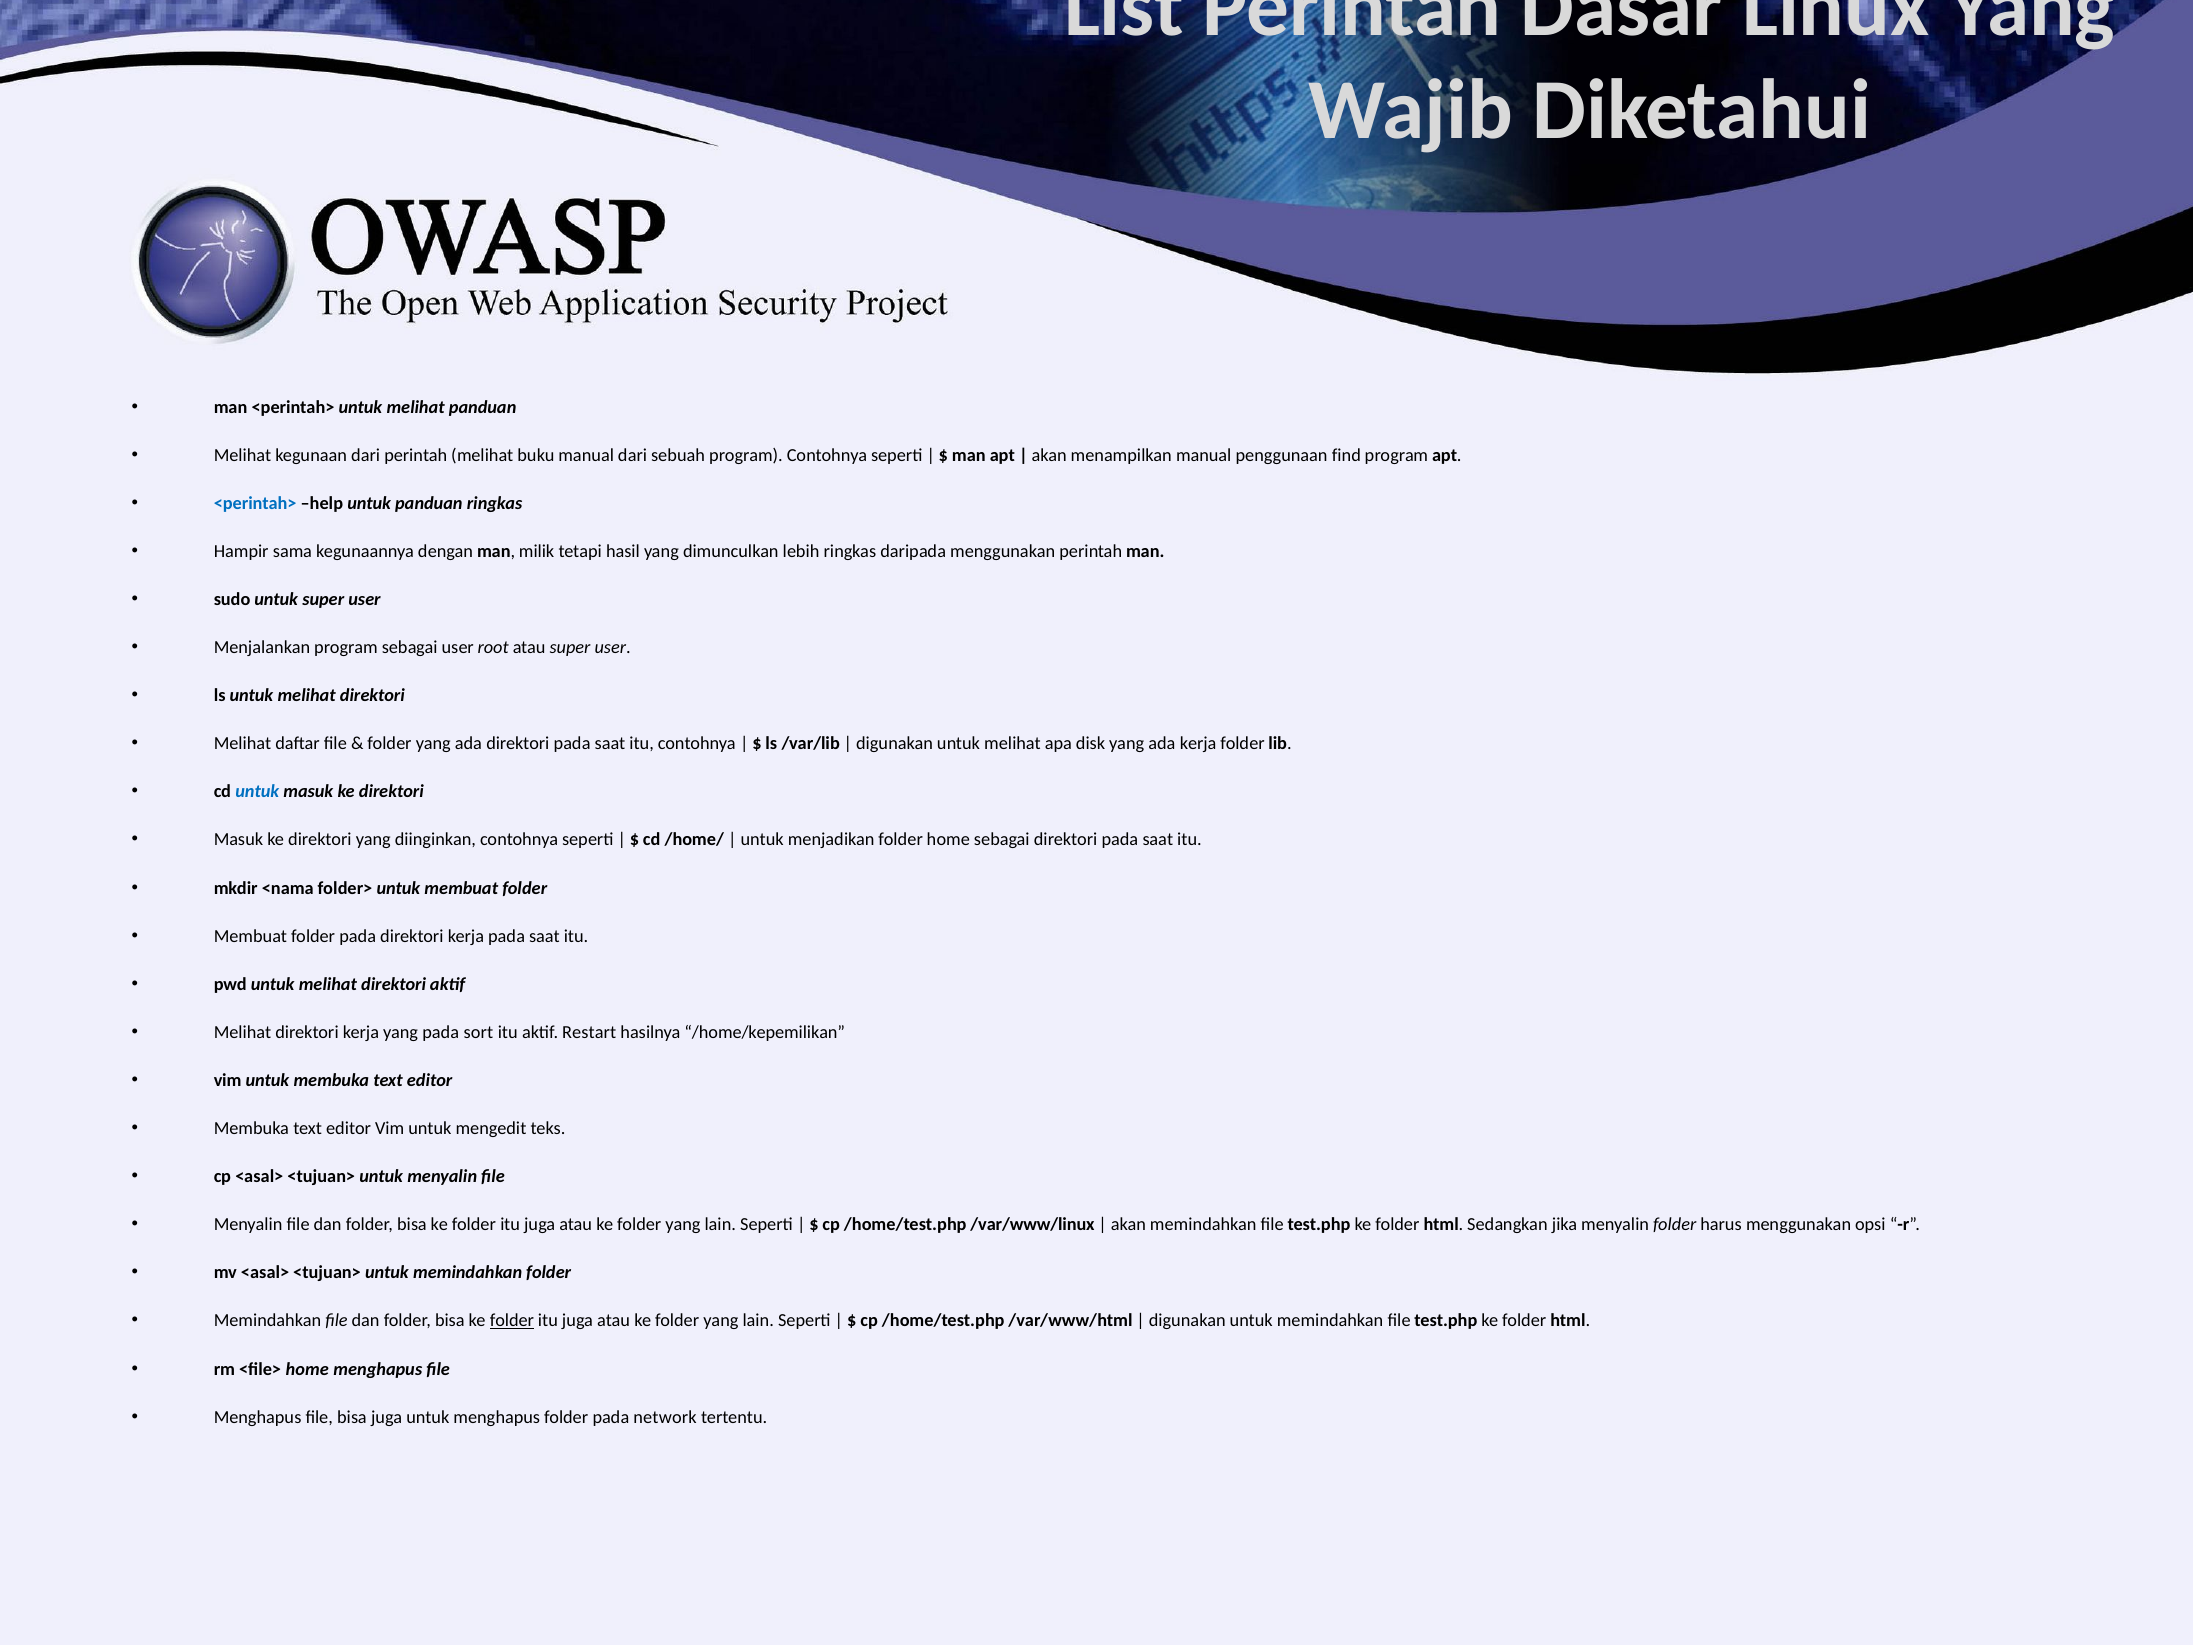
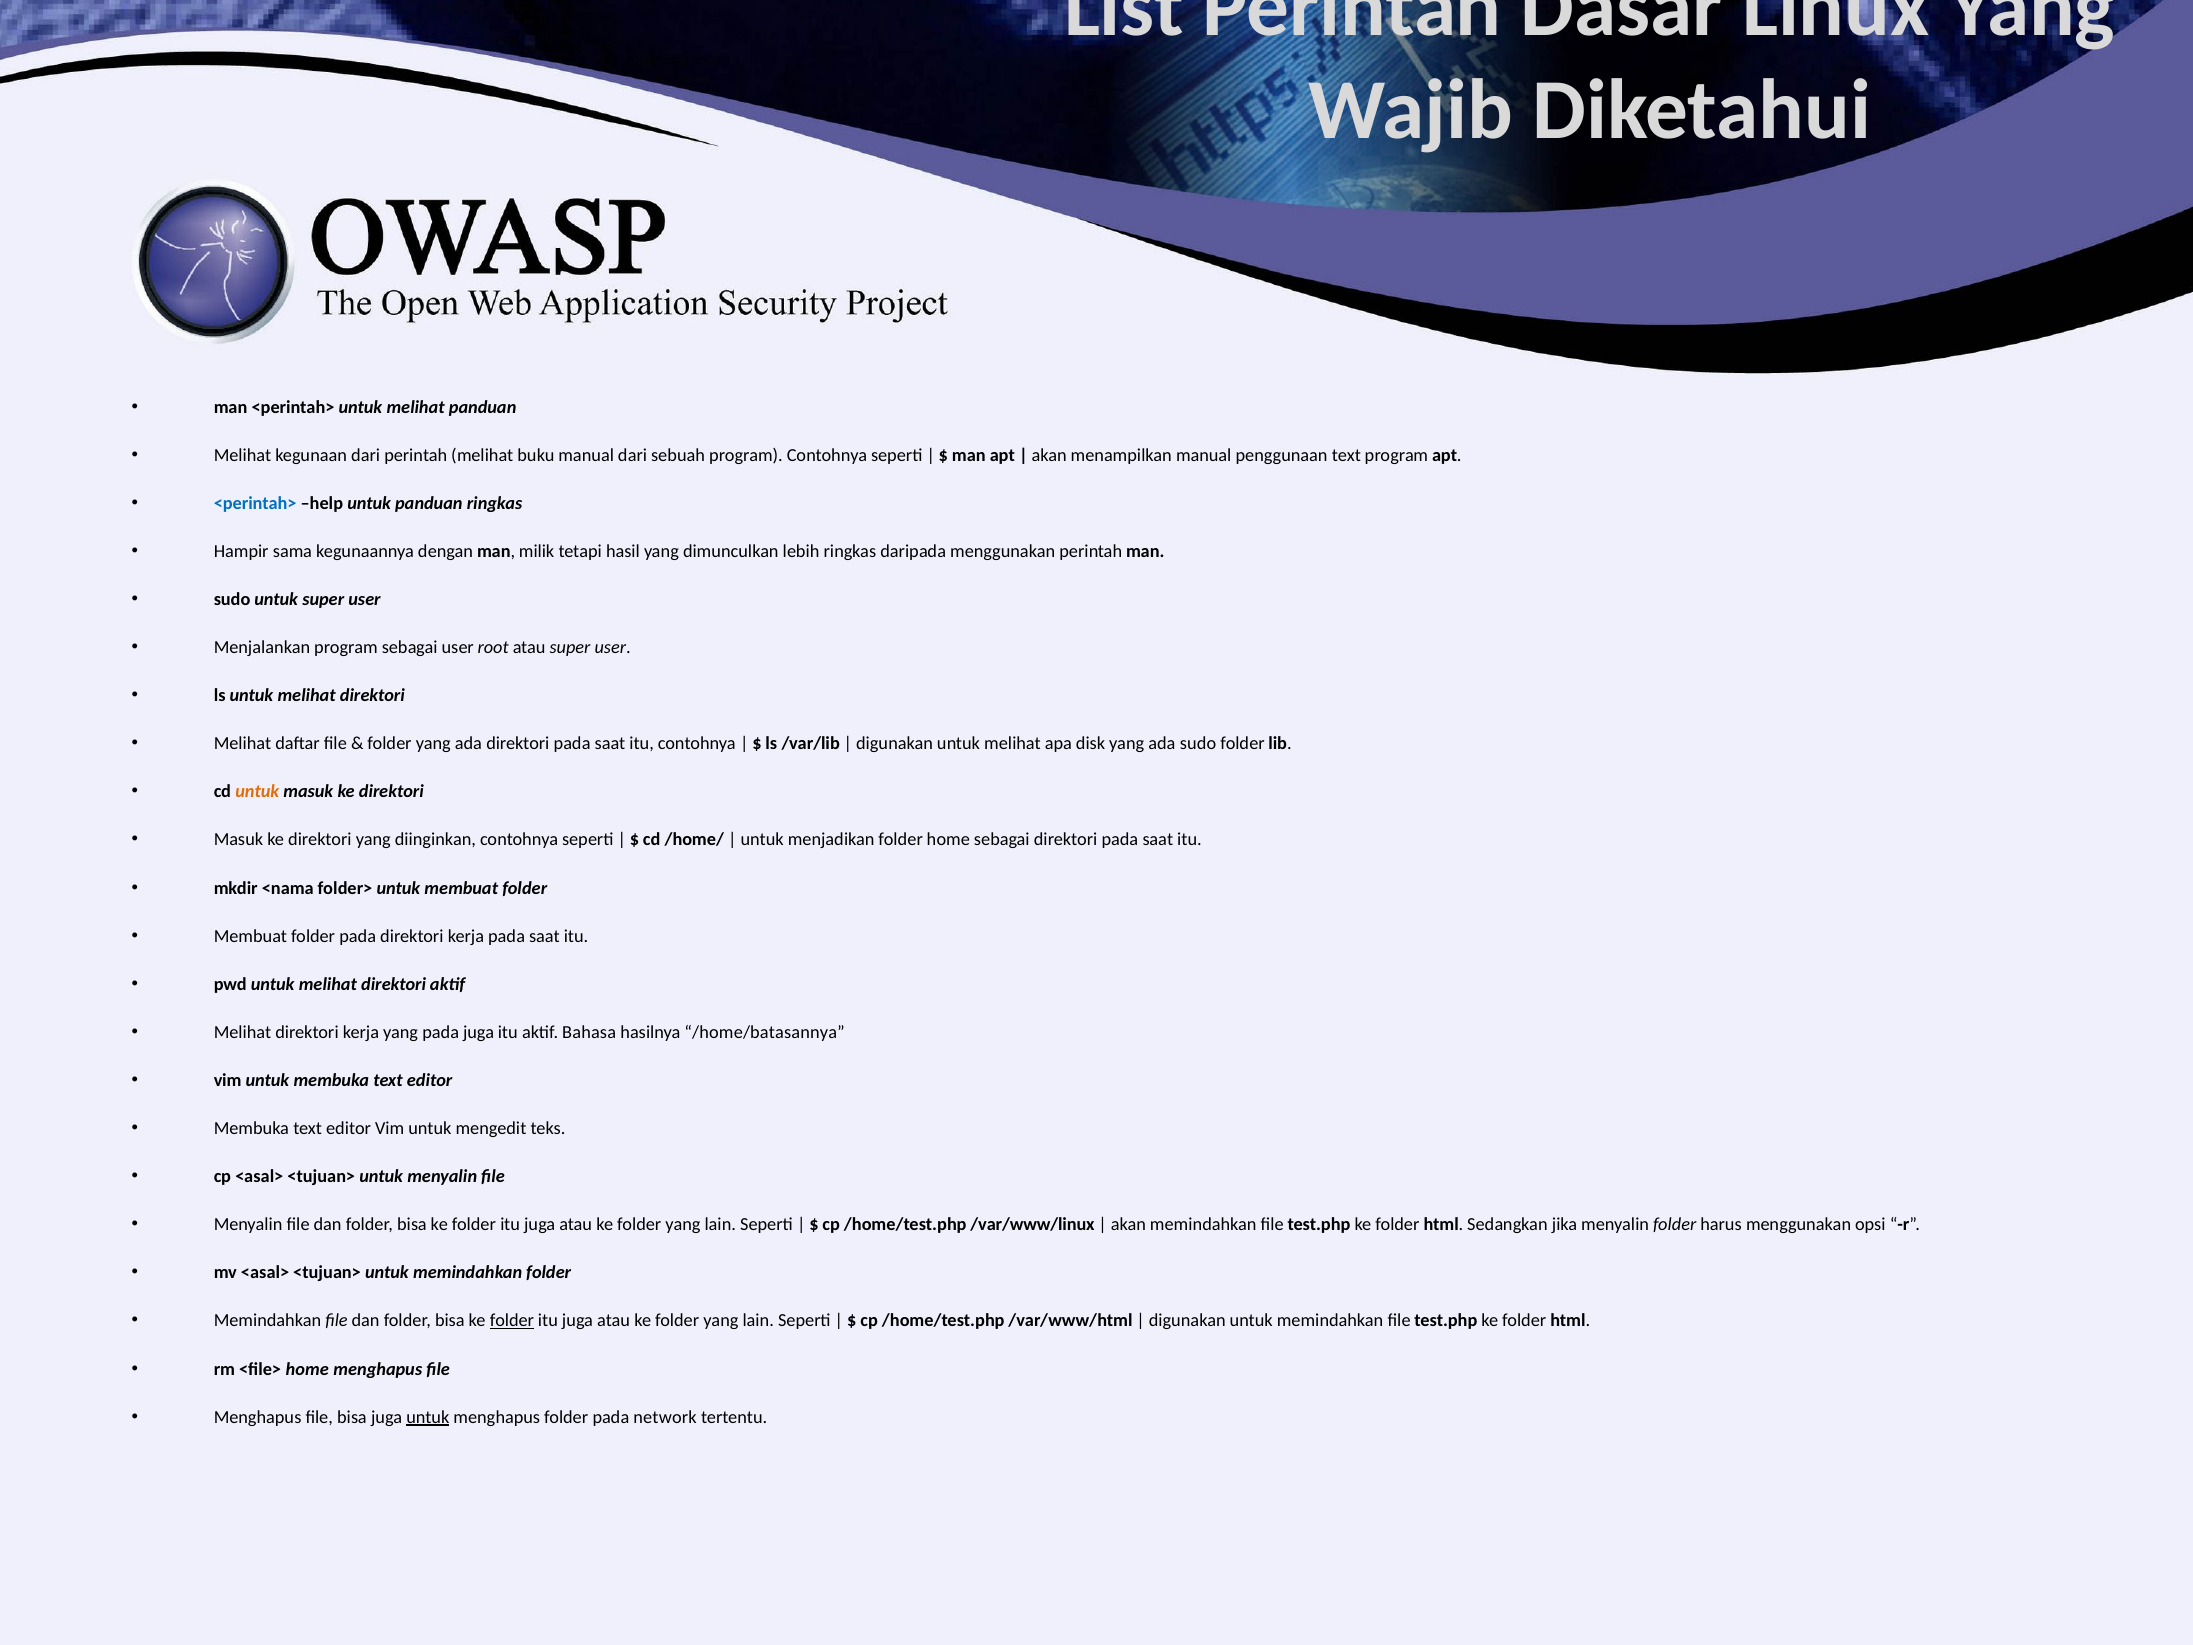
penggunaan find: find -> text
ada kerja: kerja -> sudo
untuk at (257, 792) colour: blue -> orange
pada sort: sort -> juga
Restart: Restart -> Bahasa
/home/kepemilikan: /home/kepemilikan -> /home/batasannya
untuk at (428, 1417) underline: none -> present
